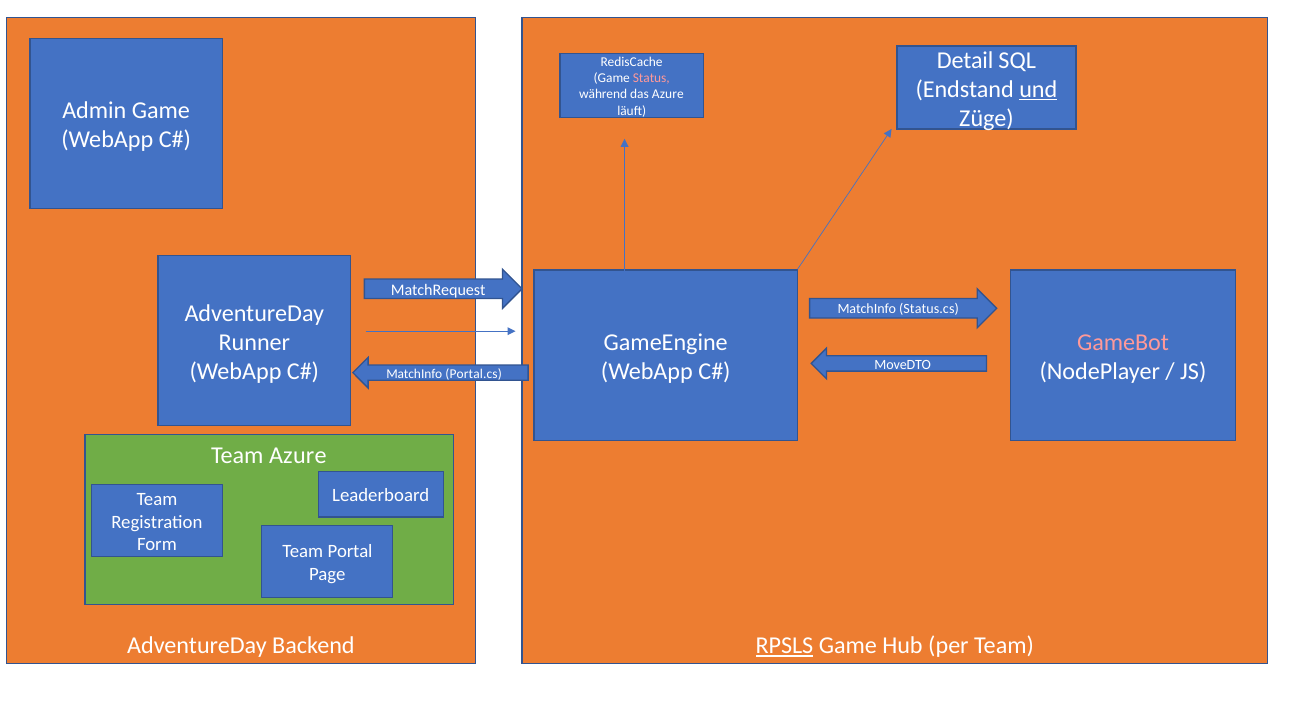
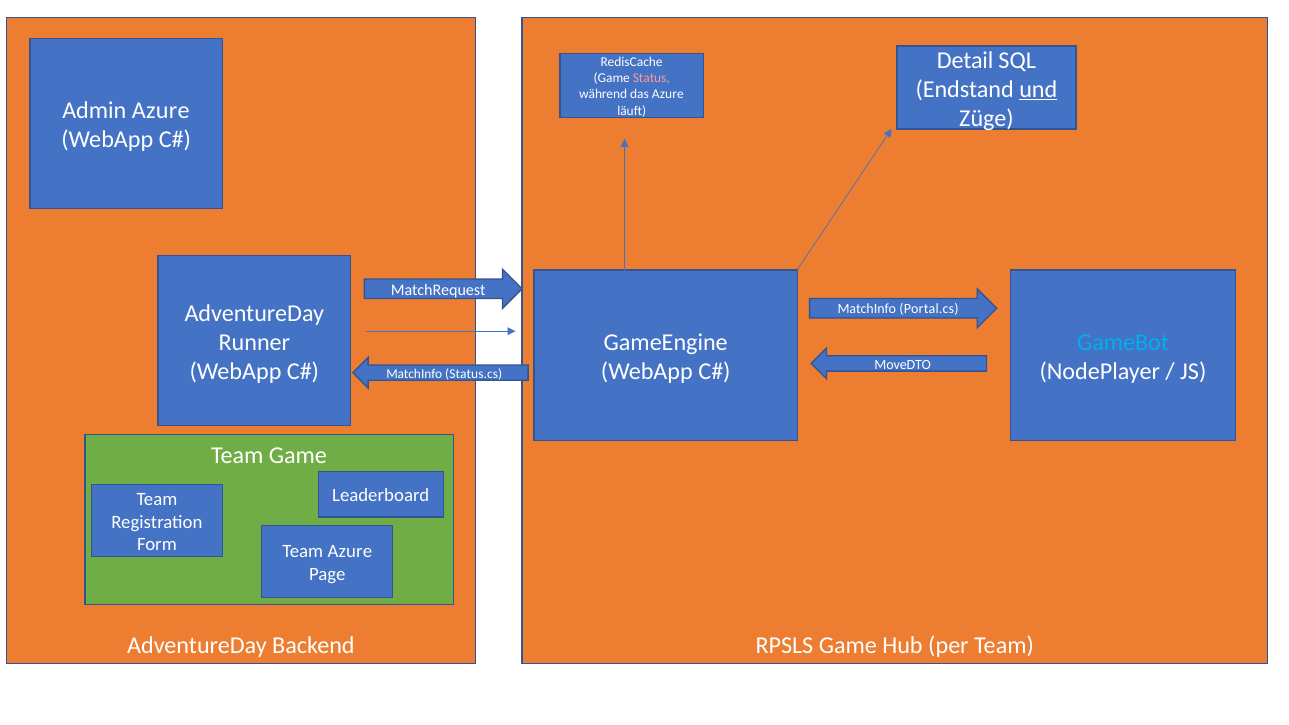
Admin Game: Game -> Azure
Status.cs: Status.cs -> Portal.cs
GameBot colour: pink -> light blue
Portal.cs: Portal.cs -> Status.cs
Team Azure: Azure -> Game
Team Portal: Portal -> Azure
RPSLS underline: present -> none
